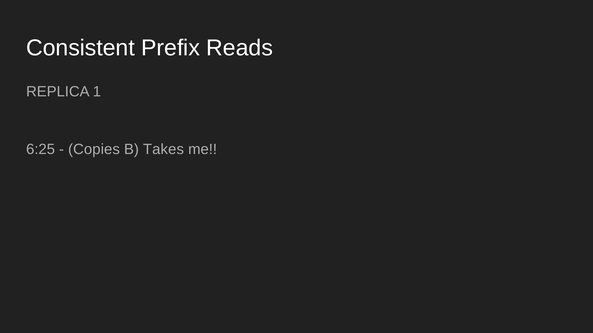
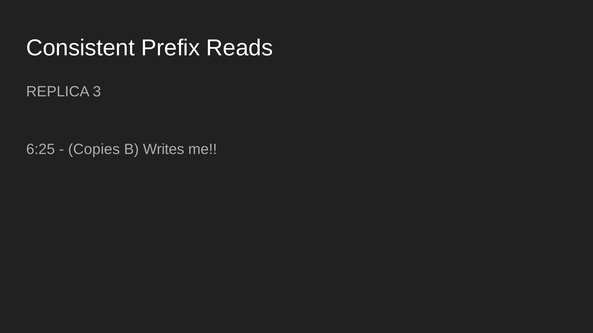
1: 1 -> 3
Takes: Takes -> Writes
